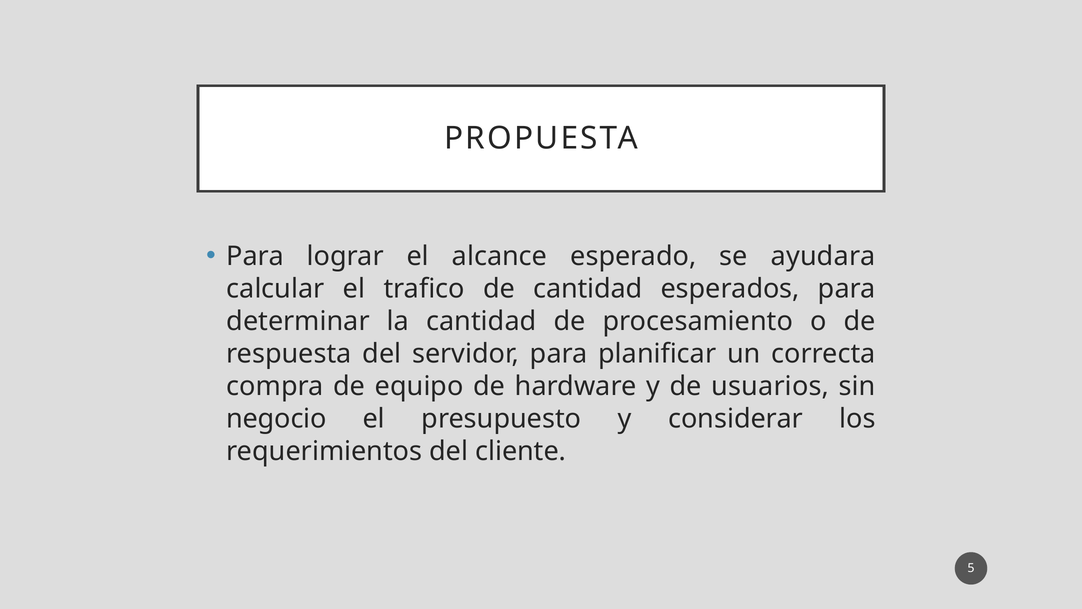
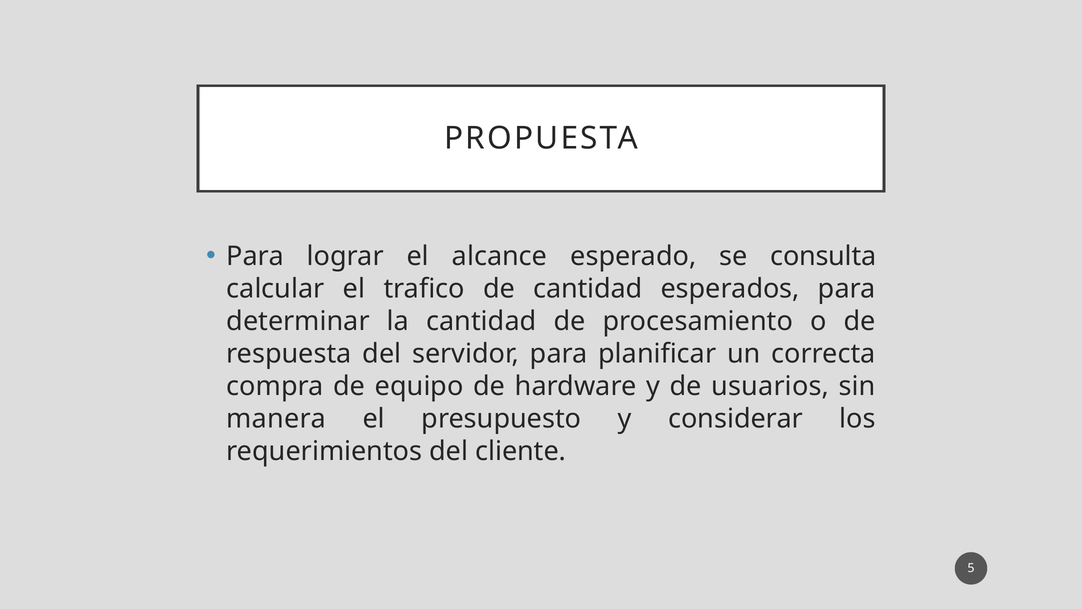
ayudara: ayudara -> consulta
negocio: negocio -> manera
